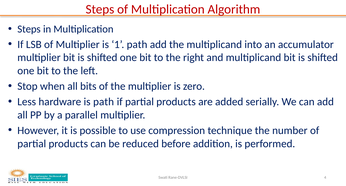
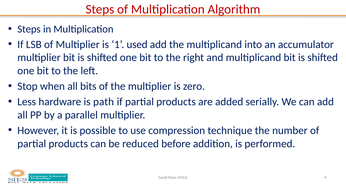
1 path: path -> used
